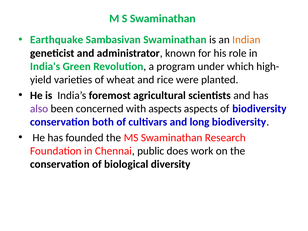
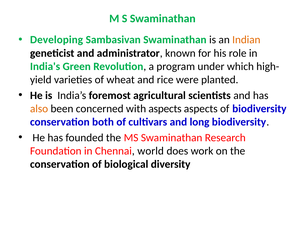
Earthquake: Earthquake -> Developing
also colour: purple -> orange
public: public -> world
